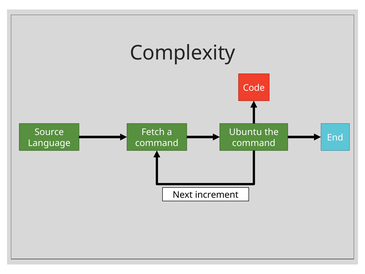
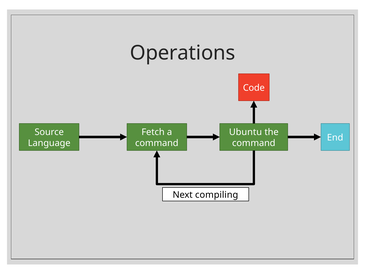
Complexity: Complexity -> Operations
increment: increment -> compiling
